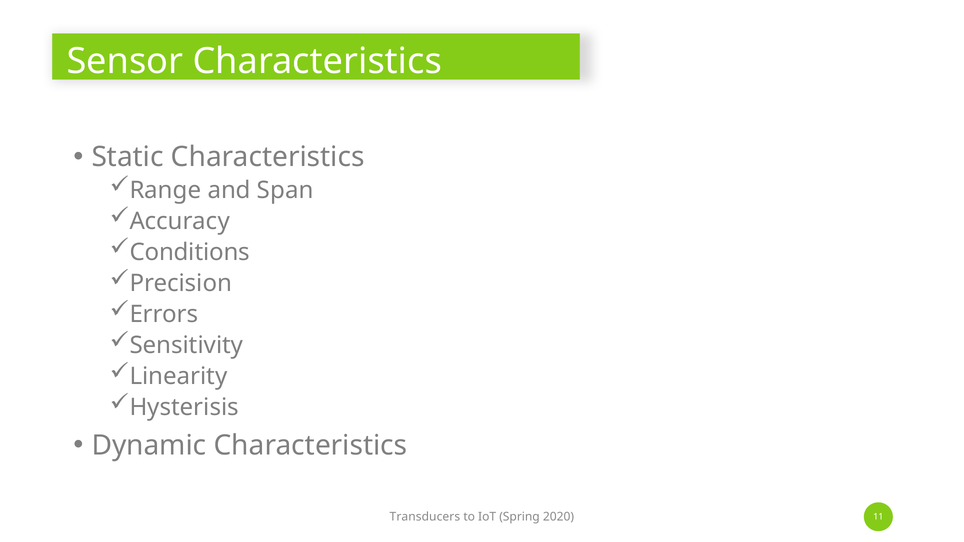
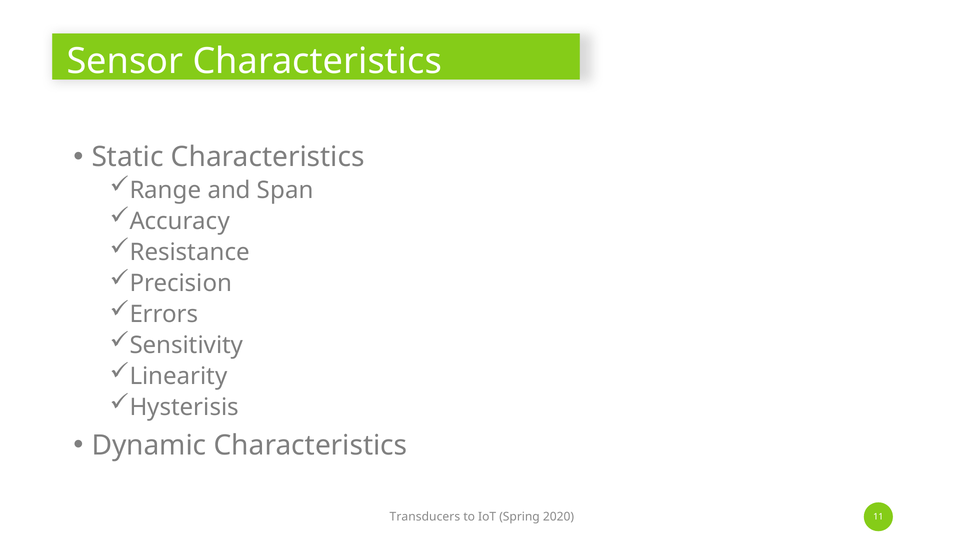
Conditions: Conditions -> Resistance
